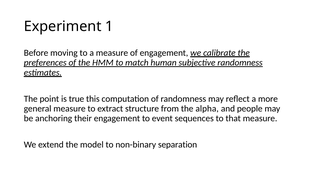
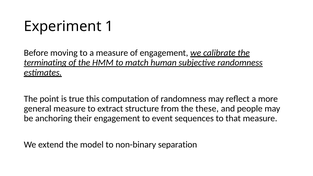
preferences: preferences -> terminating
alpha: alpha -> these
